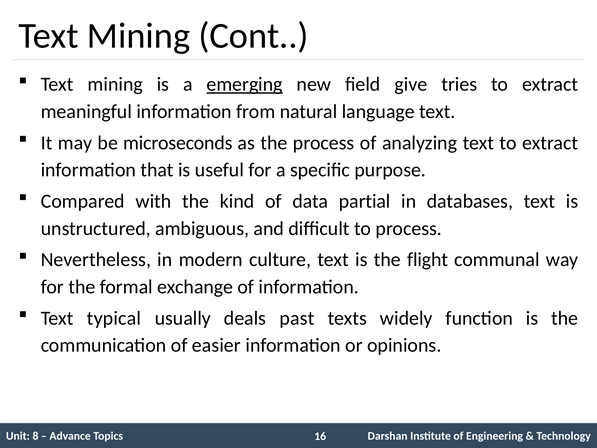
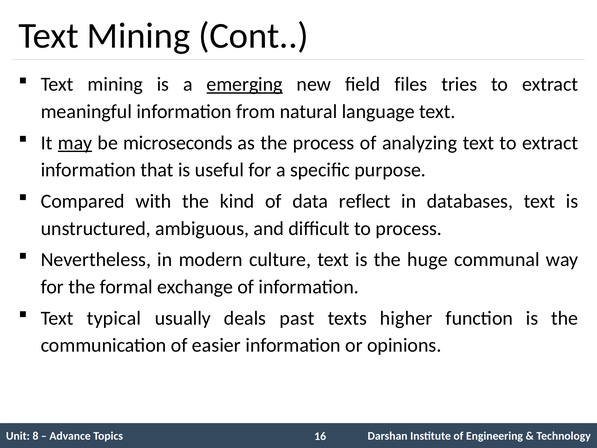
give: give -> files
may underline: none -> present
partial: partial -> reflect
flight: flight -> huge
widely: widely -> higher
